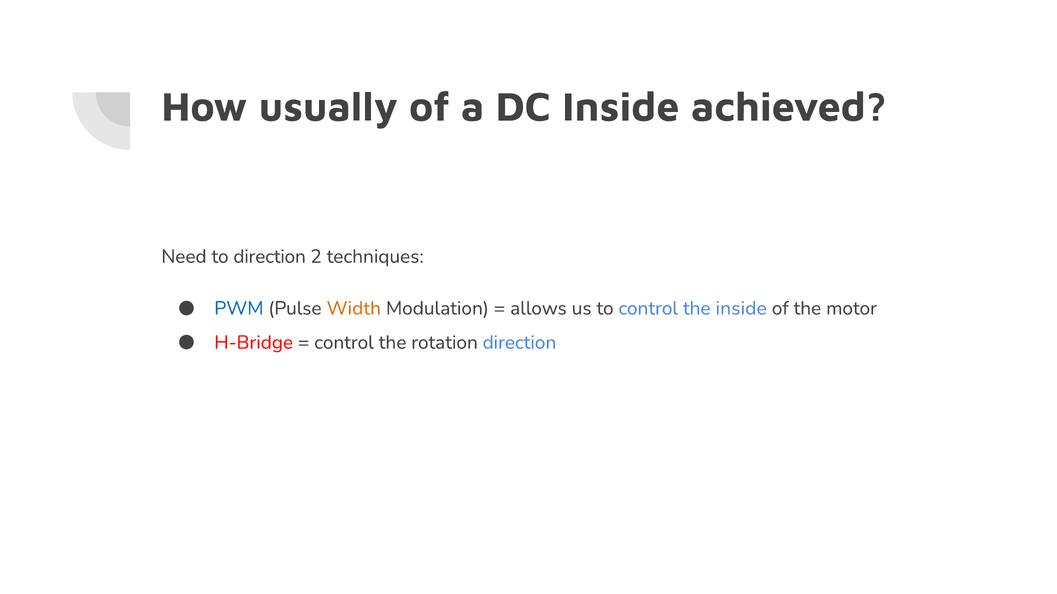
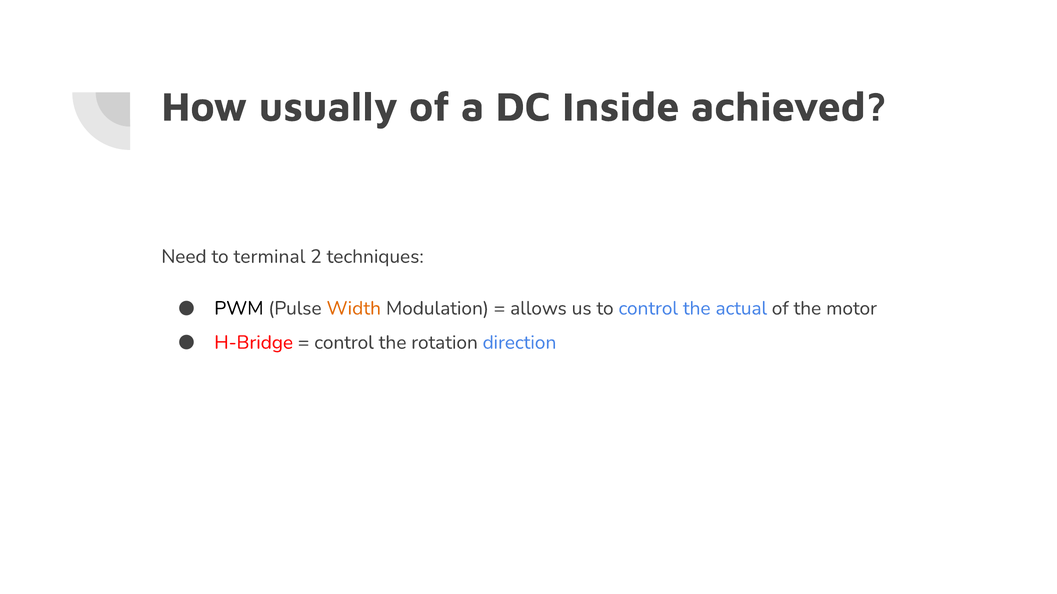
to direction: direction -> terminal
PWM colour: blue -> black
the inside: inside -> actual
